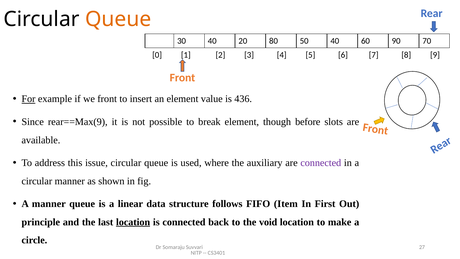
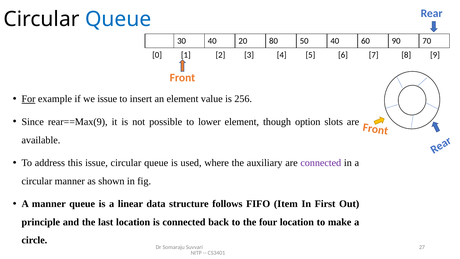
Queue at (118, 19) colour: orange -> blue
we front: front -> issue
436: 436 -> 256
break: break -> lower
before: before -> option
location at (133, 222) underline: present -> none
void: void -> four
